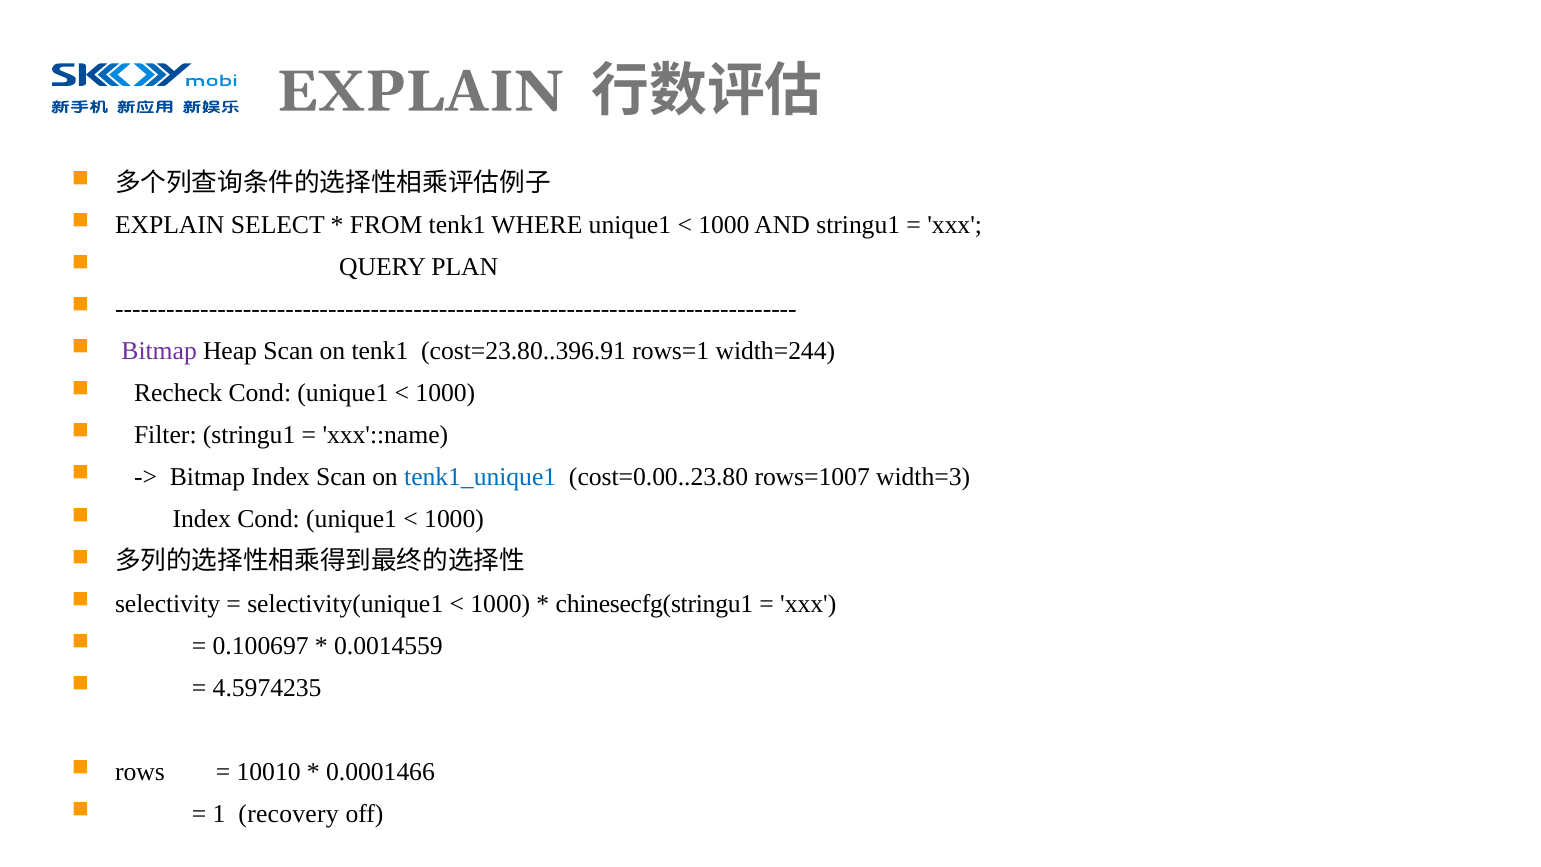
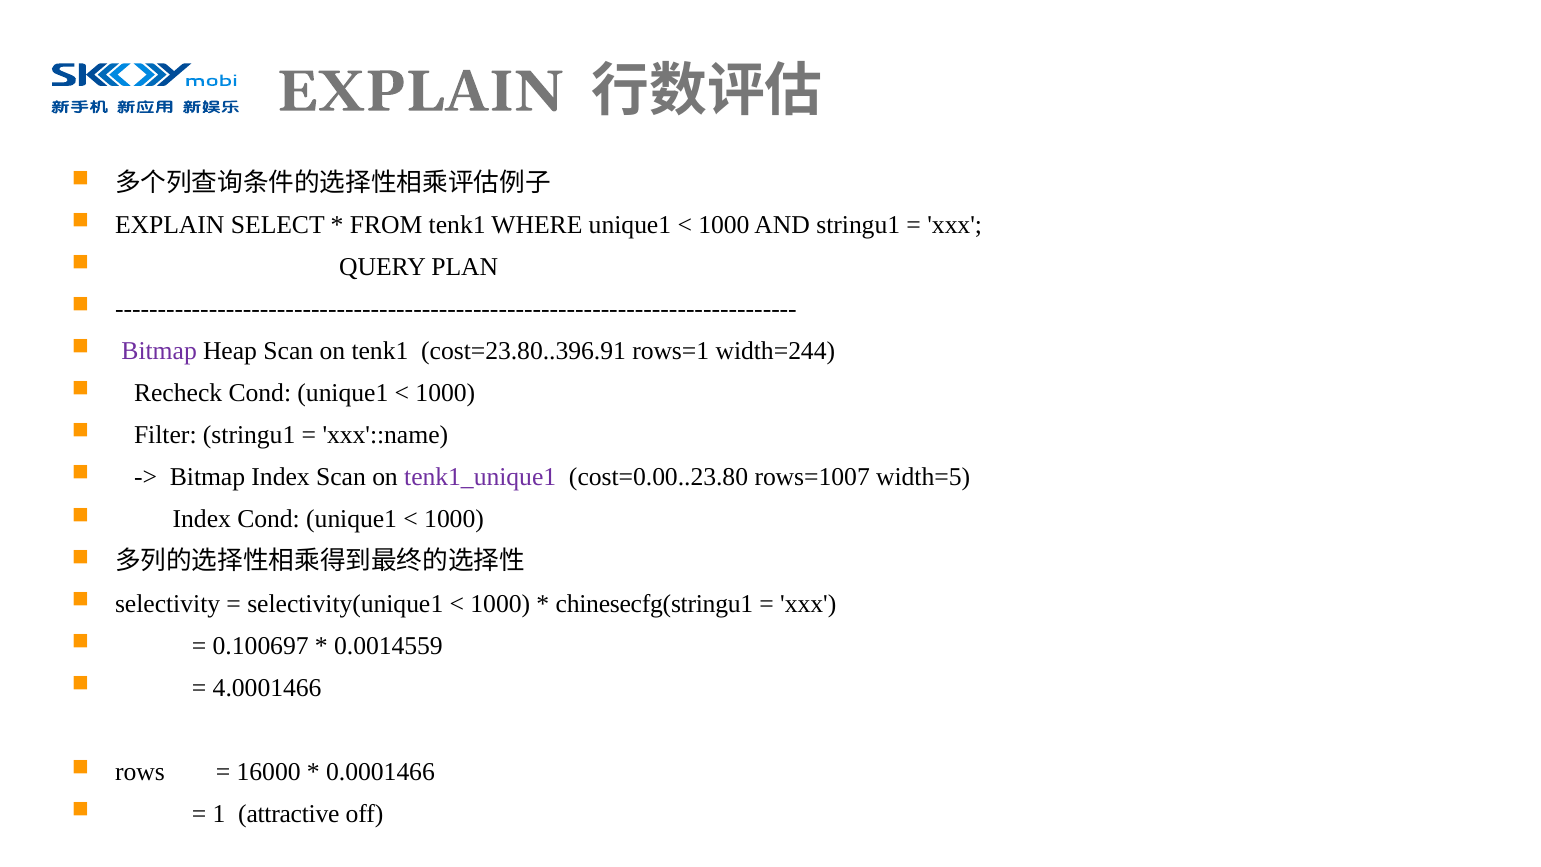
tenk1_unique1 colour: blue -> purple
width=3: width=3 -> width=5
4.5974235: 4.5974235 -> 4.0001466
10010: 10010 -> 16000
recovery: recovery -> attractive
